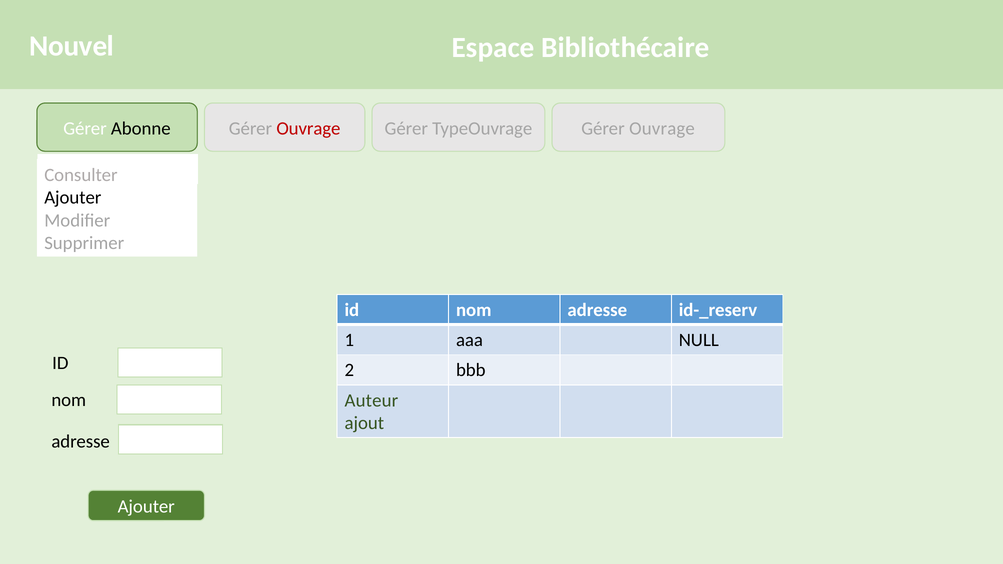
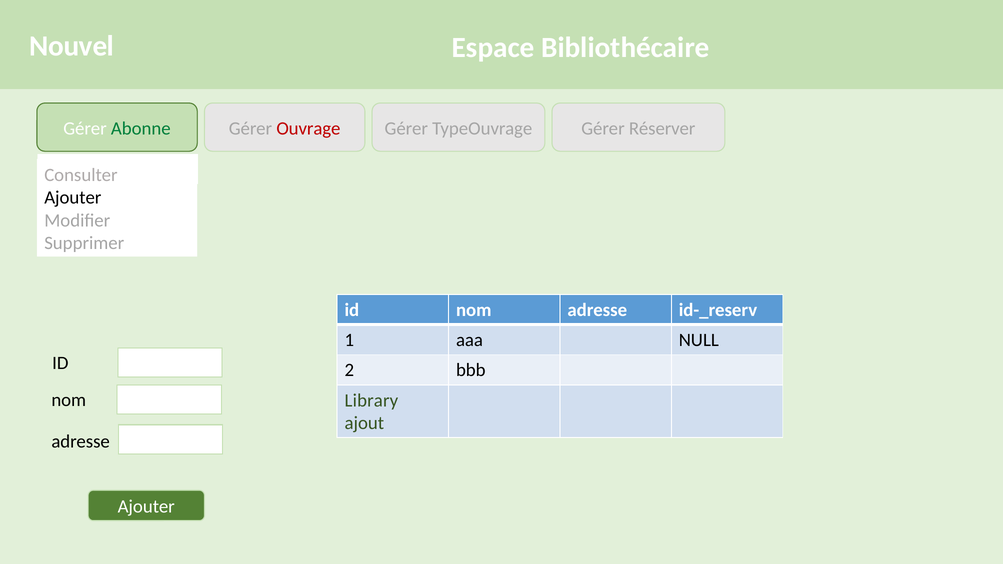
Abonne colour: black -> green
TypeOuvrage Gérer Ouvrage: Ouvrage -> Réserver
Auteur: Auteur -> Library
